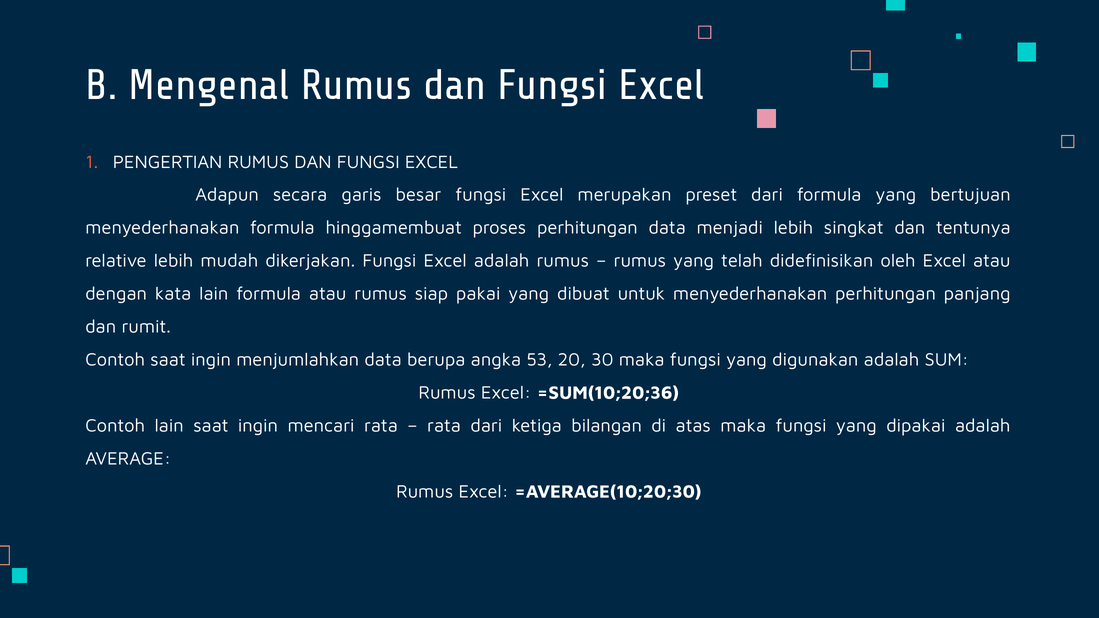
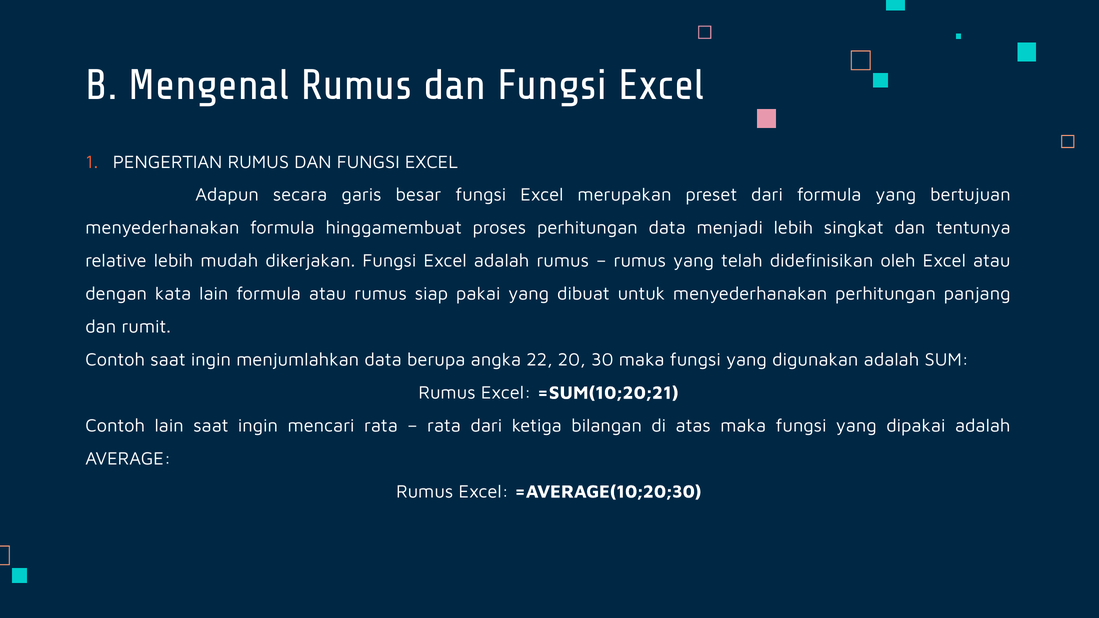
53: 53 -> 22
=SUM(10;20;36: =SUM(10;20;36 -> =SUM(10;20;21
